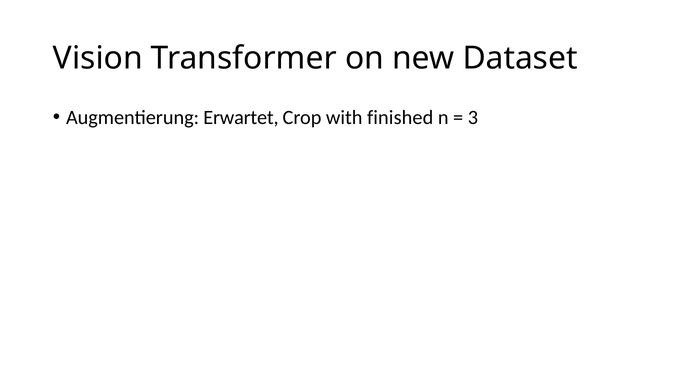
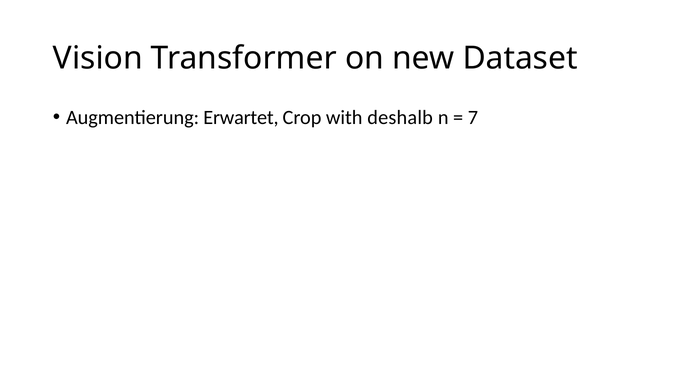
finished: finished -> deshalb
3: 3 -> 7
